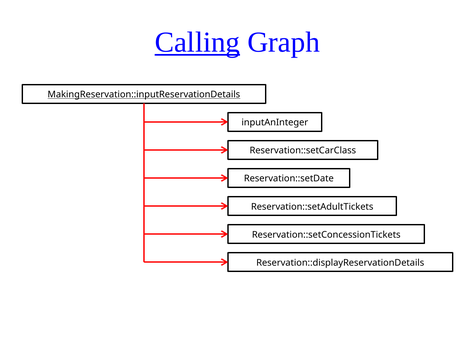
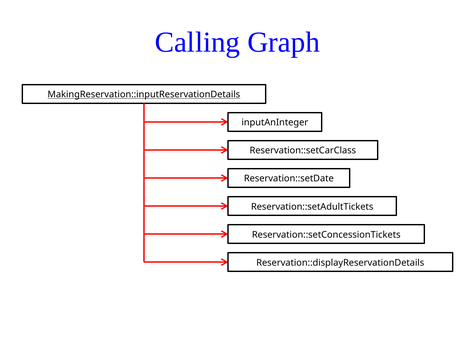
Calling underline: present -> none
